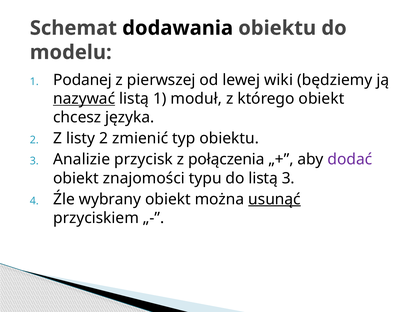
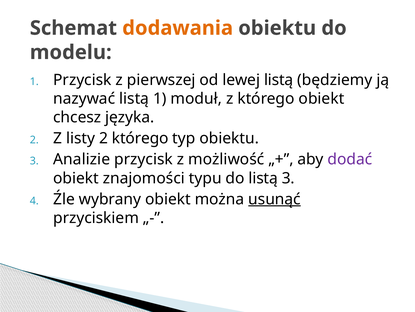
dodawania colour: black -> orange
1 Podanej: Podanej -> Przycisk
lewej wiki: wiki -> listą
nazywać underline: present -> none
2 zmienić: zmienić -> którego
połączenia: połączenia -> możliwość
